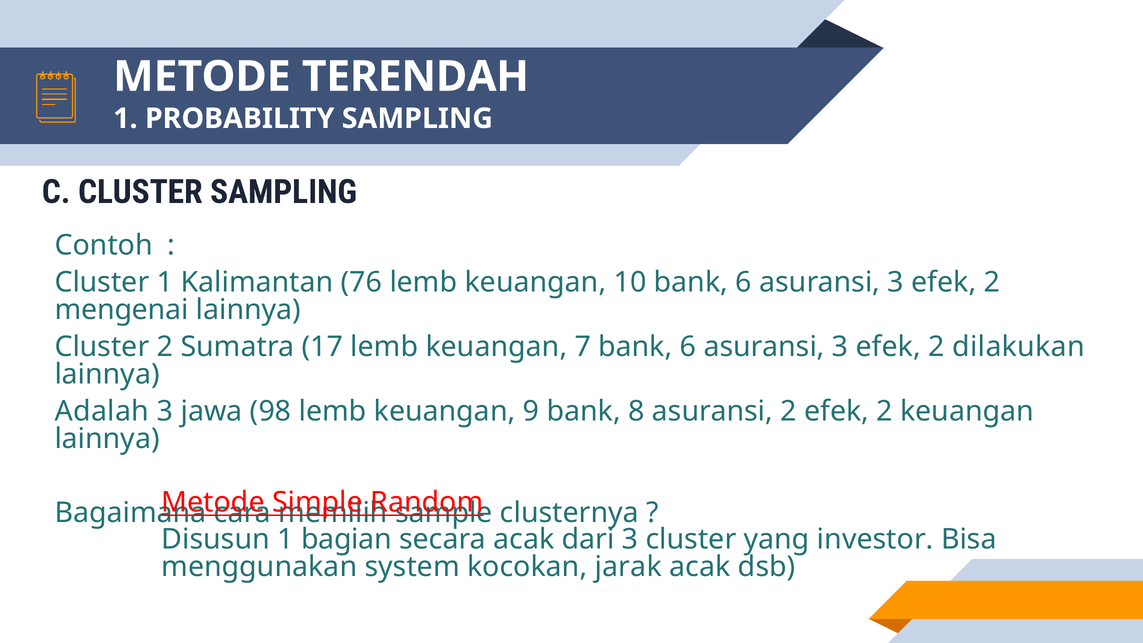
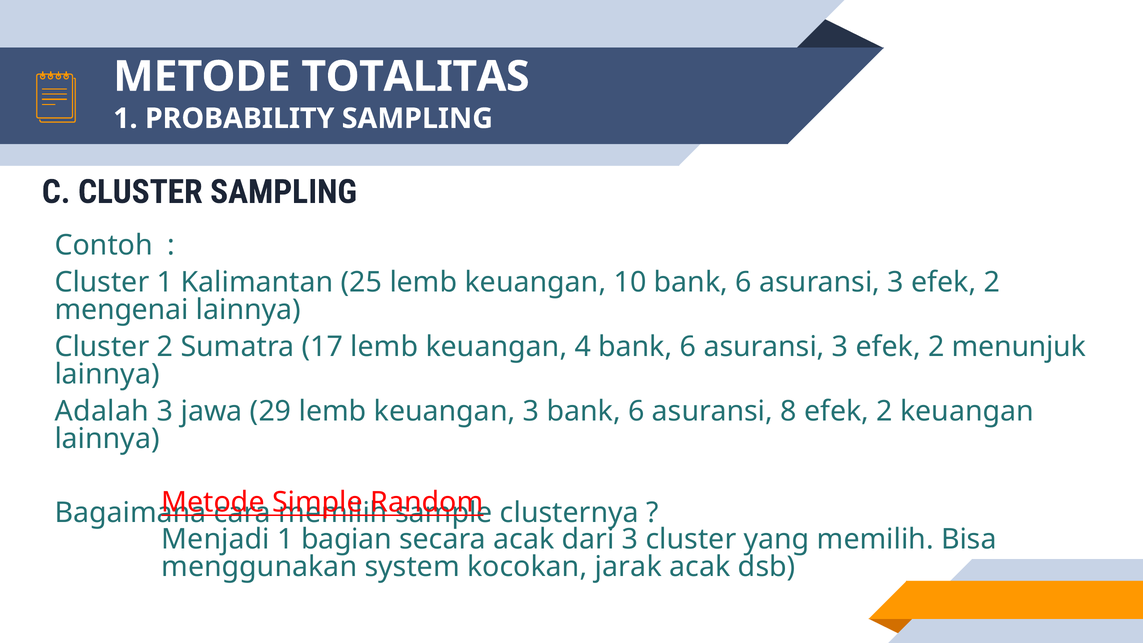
TERENDAH: TERENDAH -> TOTALITAS
76: 76 -> 25
7: 7 -> 4
dilakukan: dilakukan -> menunjuk
98: 98 -> 29
keuangan 9: 9 -> 3
8 at (636, 411): 8 -> 6
asuransi 2: 2 -> 8
Disusun: Disusun -> Menjadi
yang investor: investor -> memilih
